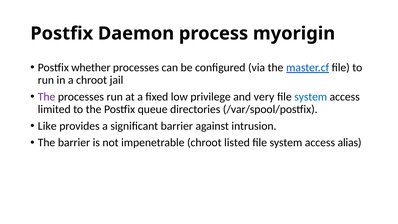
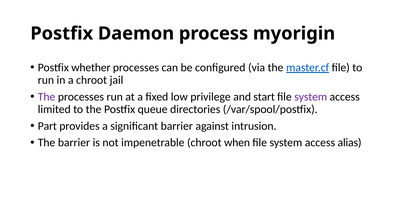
very: very -> start
system at (311, 97) colour: blue -> purple
Like: Like -> Part
listed: listed -> when
